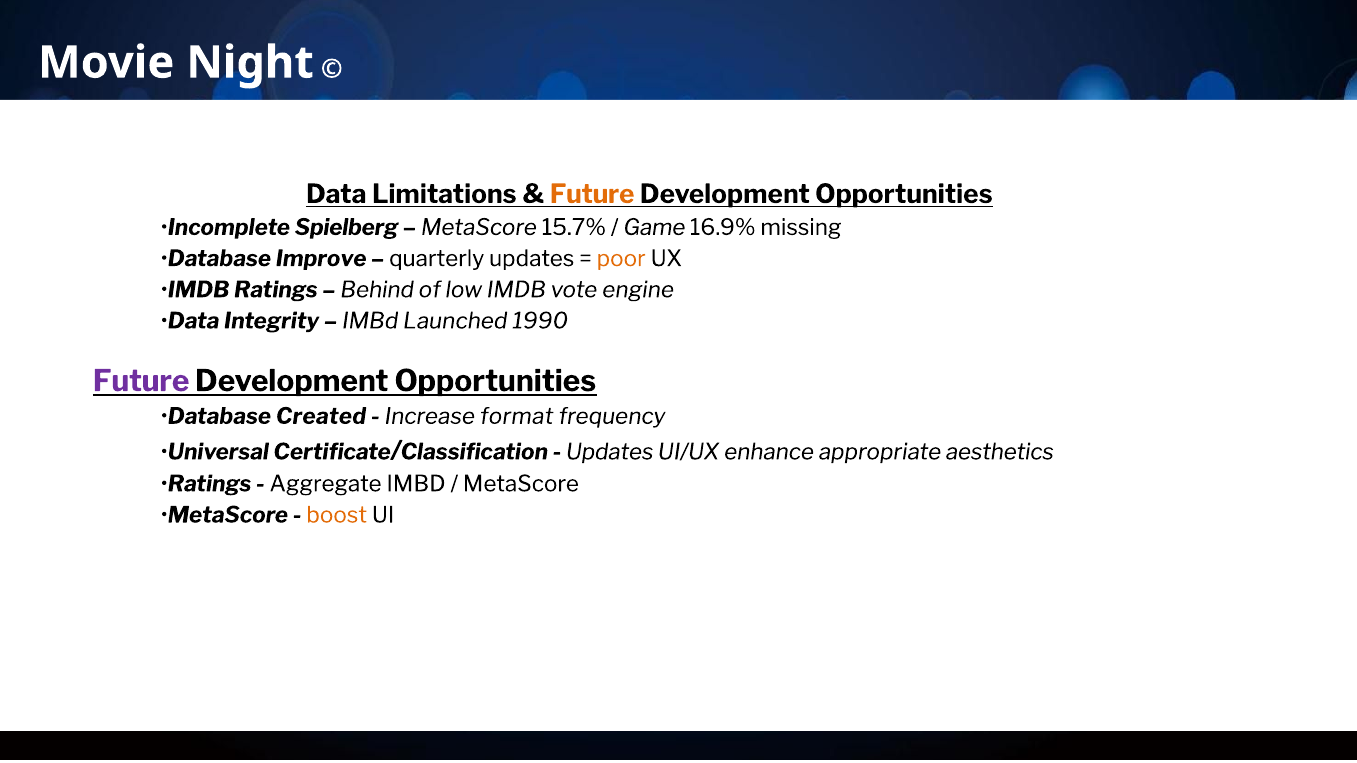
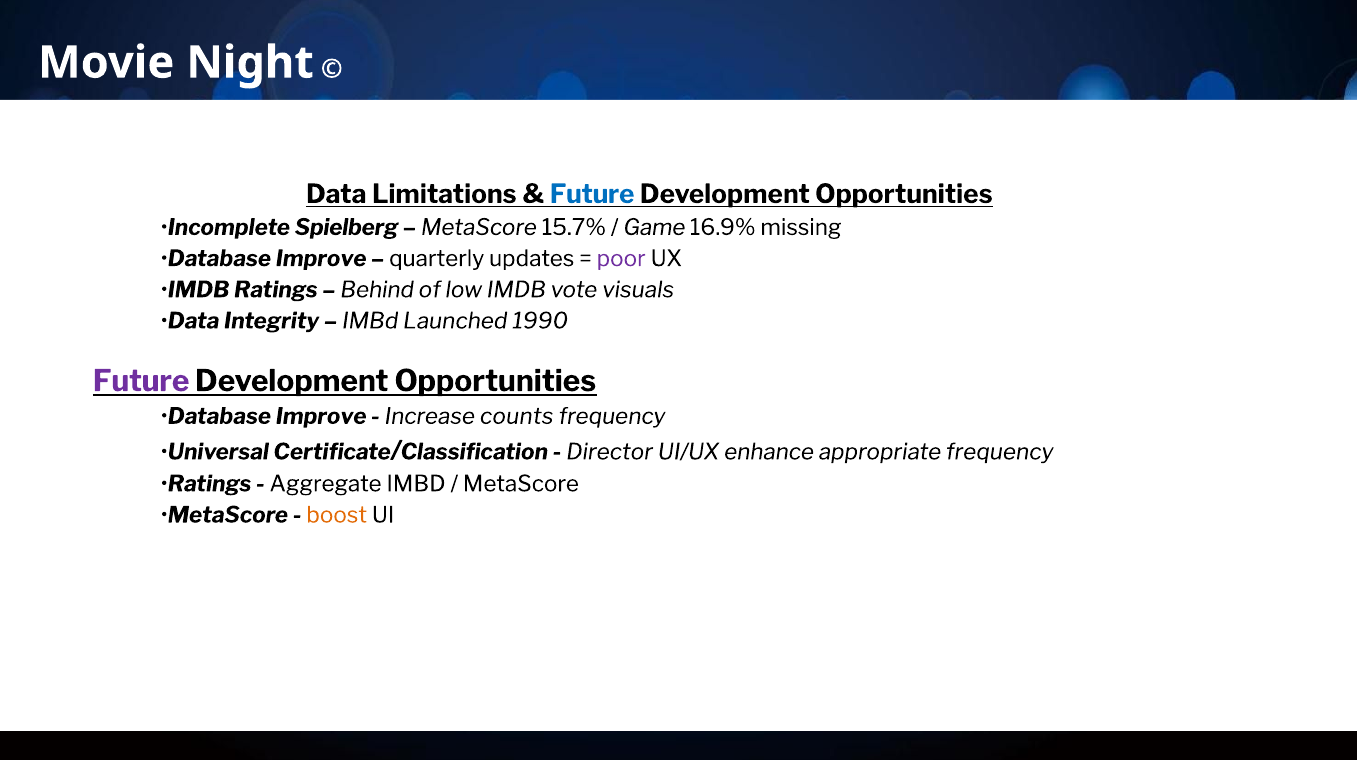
Future at (592, 194) colour: orange -> blue
poor colour: orange -> purple
engine: engine -> visuals
Created at (321, 417): Created -> Improve
format: format -> counts
Updates at (610, 452): Updates -> Director
appropriate aesthetics: aesthetics -> frequency
